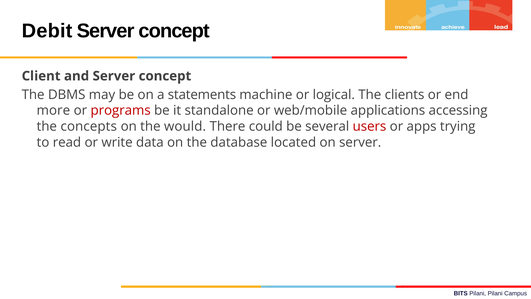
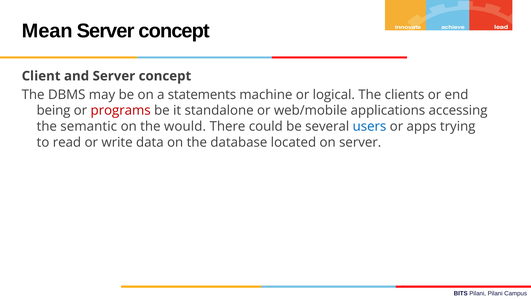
Debit: Debit -> Mean
more: more -> being
concepts: concepts -> semantic
users colour: red -> blue
